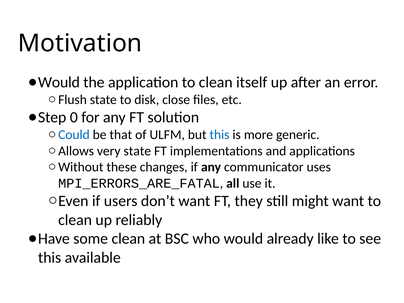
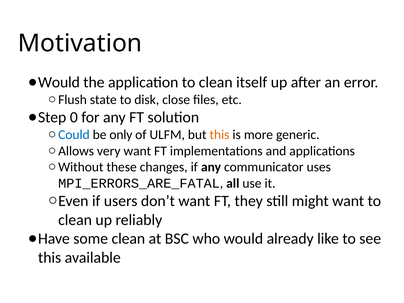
that: that -> only
this at (220, 135) colour: blue -> orange
very state: state -> want
